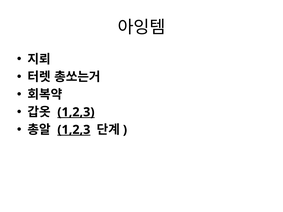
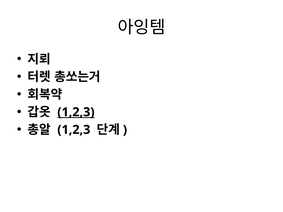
1,2,3 at (74, 130) underline: present -> none
